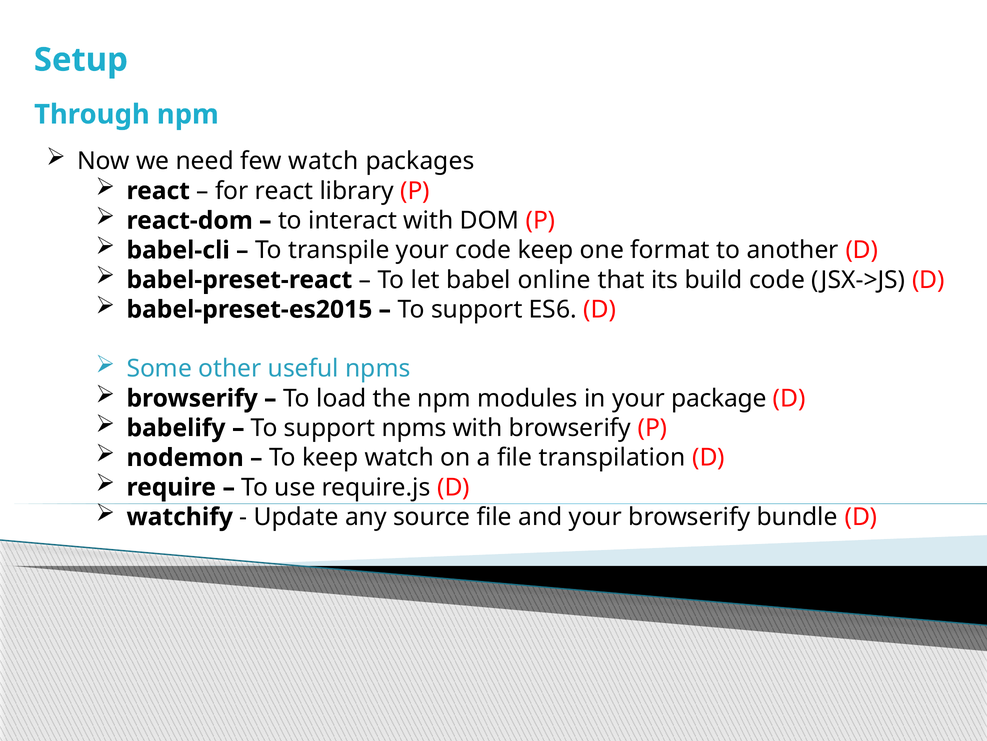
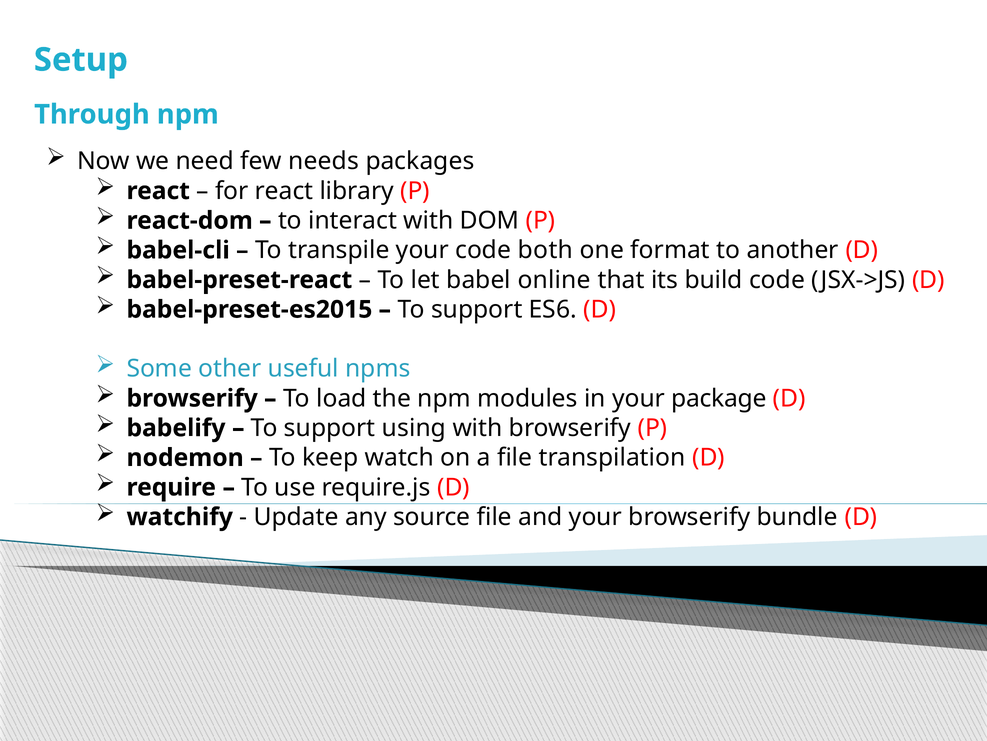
few watch: watch -> needs
code keep: keep -> both
support npms: npms -> using
